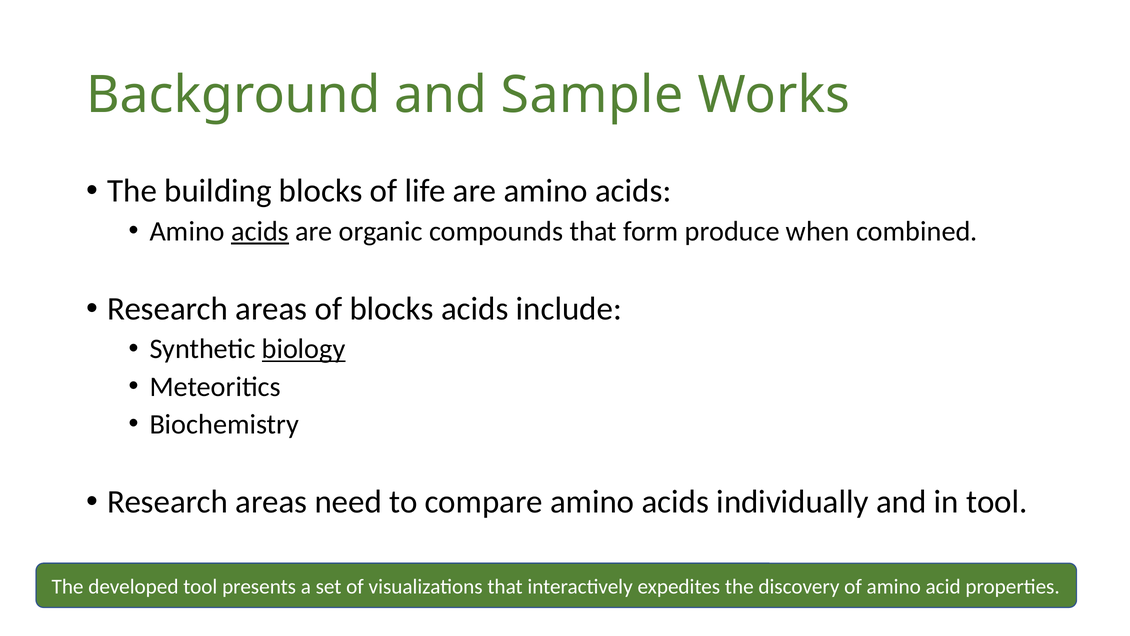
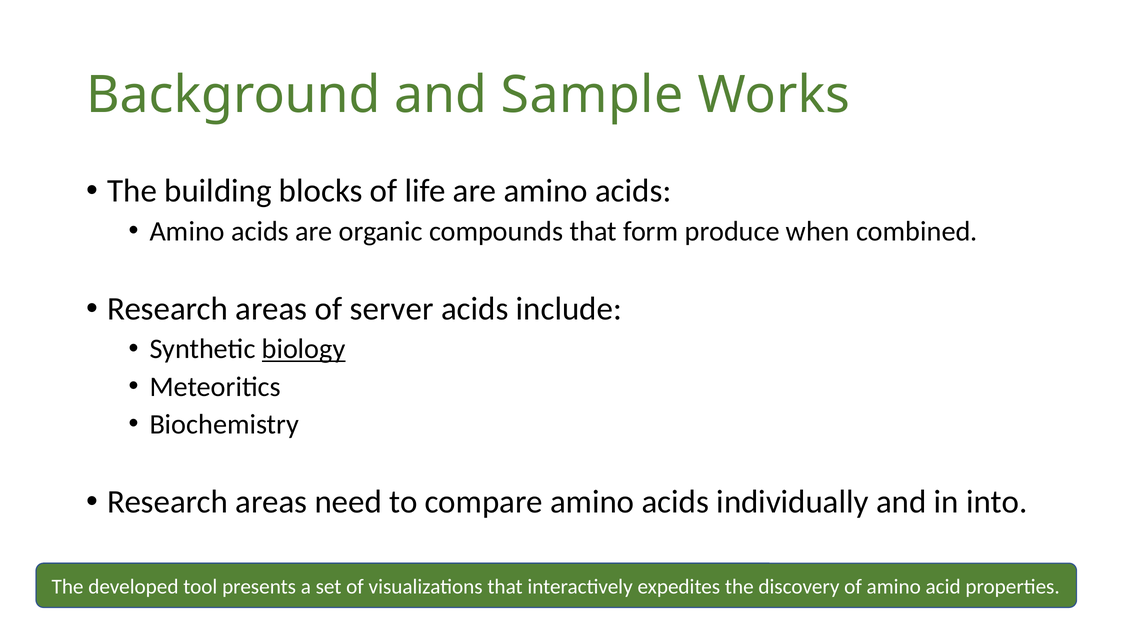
acids at (260, 231) underline: present -> none
of blocks: blocks -> server
in tool: tool -> into
